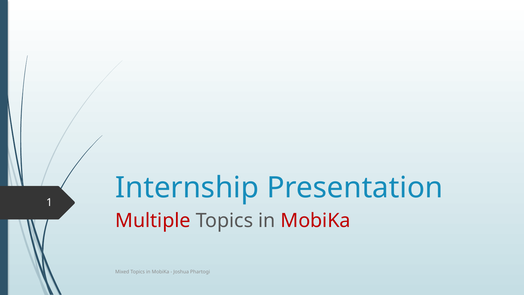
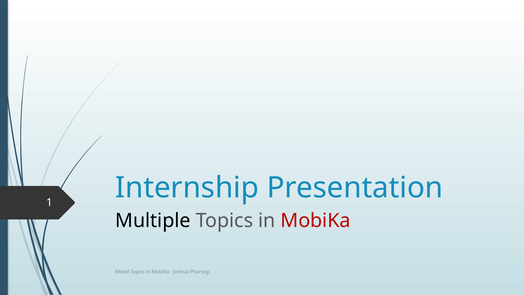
Multiple colour: red -> black
